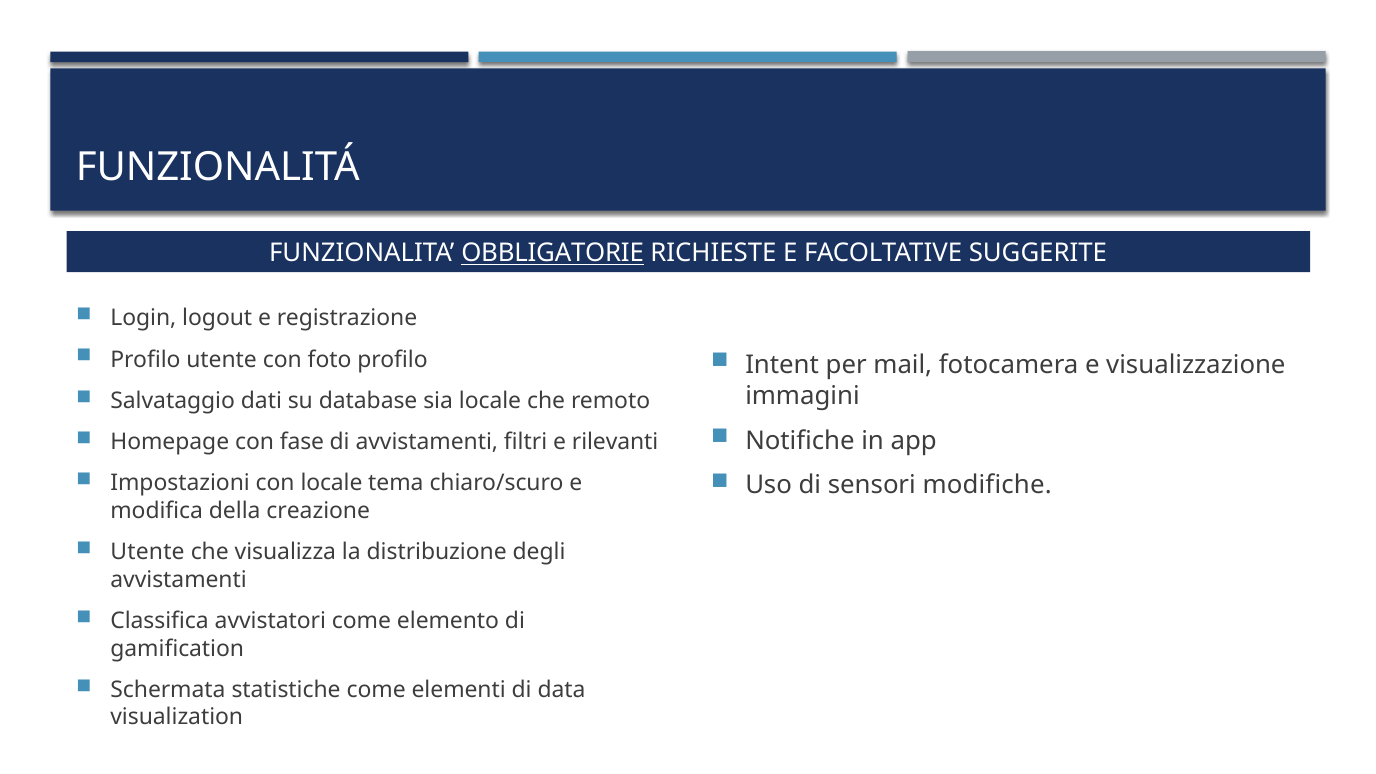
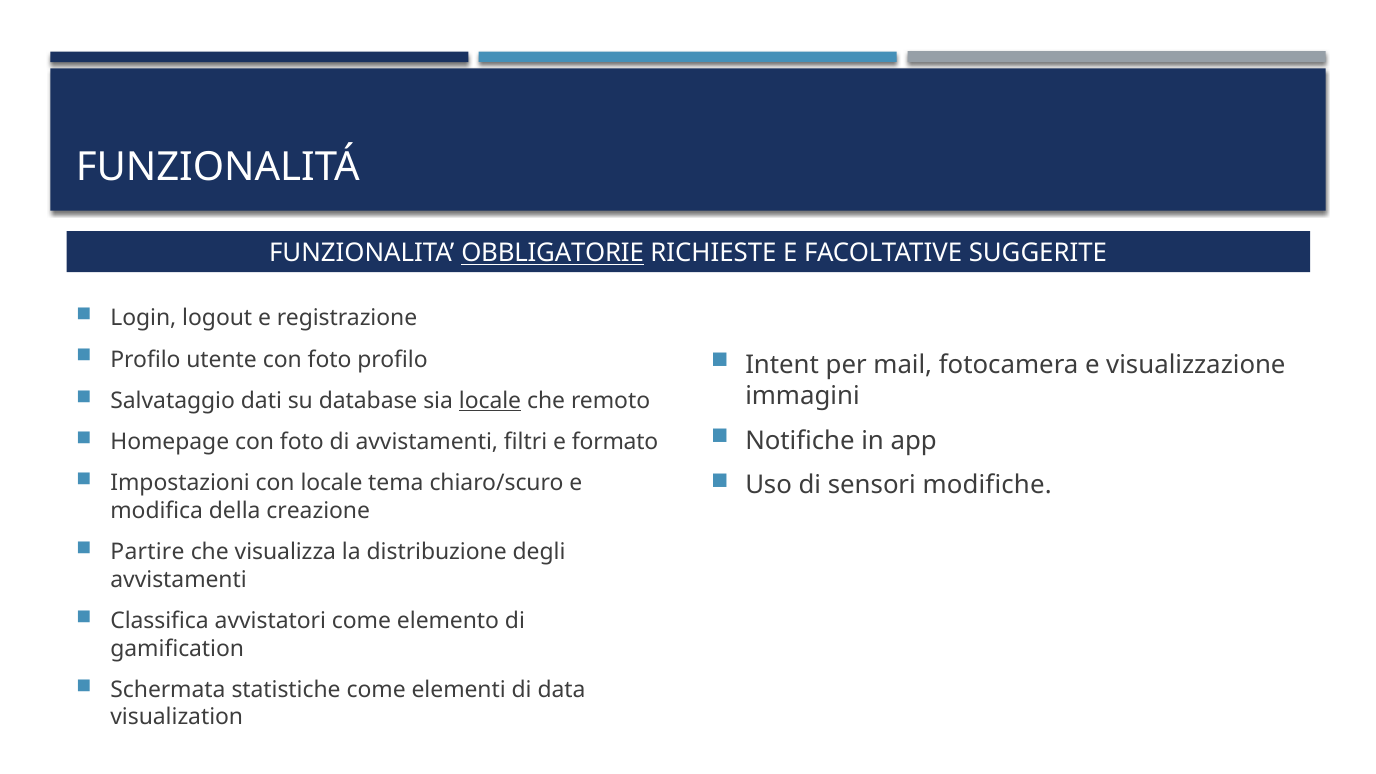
locale at (490, 401) underline: none -> present
Homepage con fase: fase -> foto
rilevanti: rilevanti -> formato
Utente at (148, 552): Utente -> Partire
